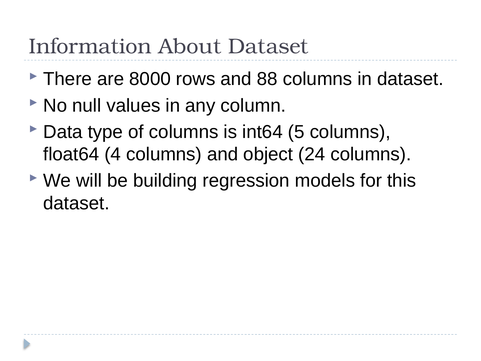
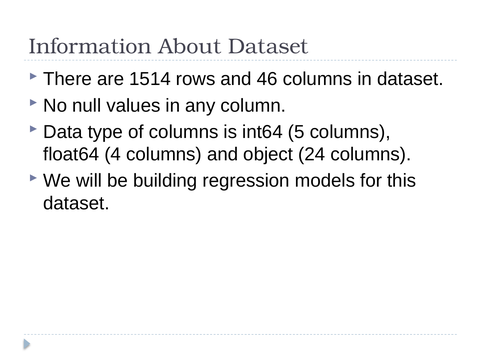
8000: 8000 -> 1514
88: 88 -> 46
